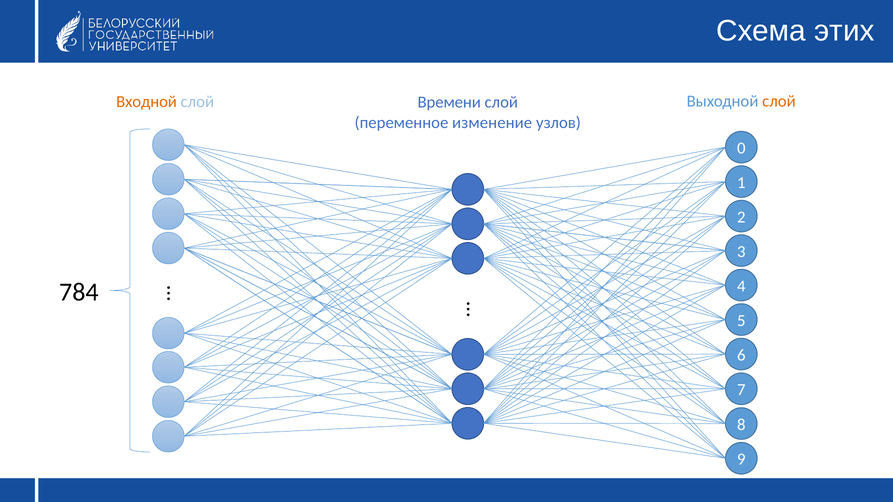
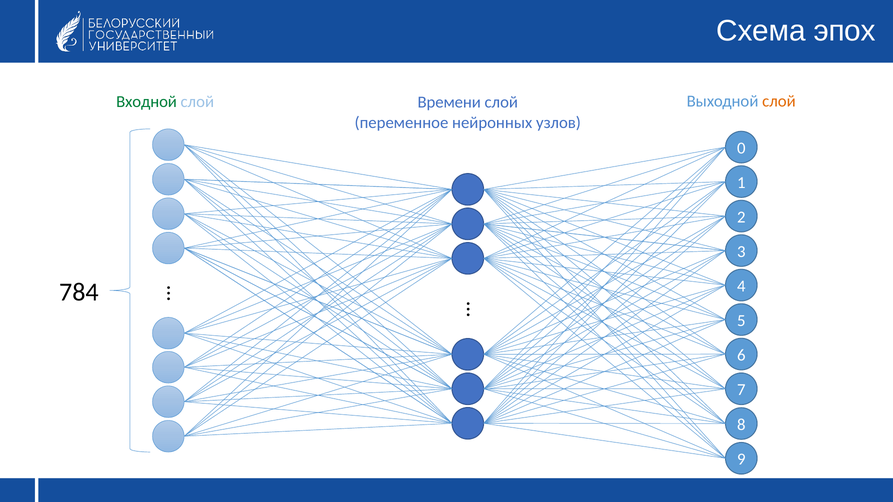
этих: этих -> эпох
Входной colour: orange -> green
изменение: изменение -> нейронных
